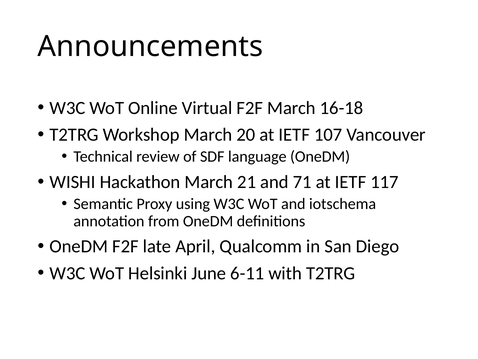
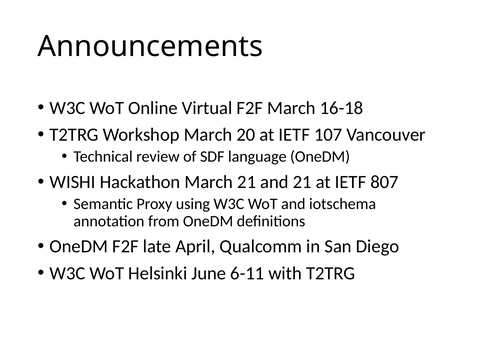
and 71: 71 -> 21
117: 117 -> 807
